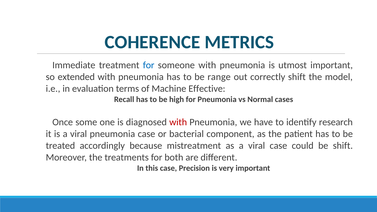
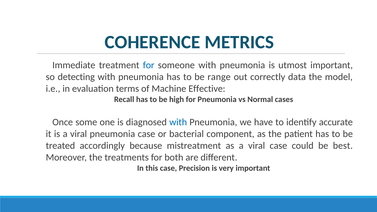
extended: extended -> detecting
correctly shift: shift -> data
with at (178, 122) colour: red -> blue
research: research -> accurate
be shift: shift -> best
